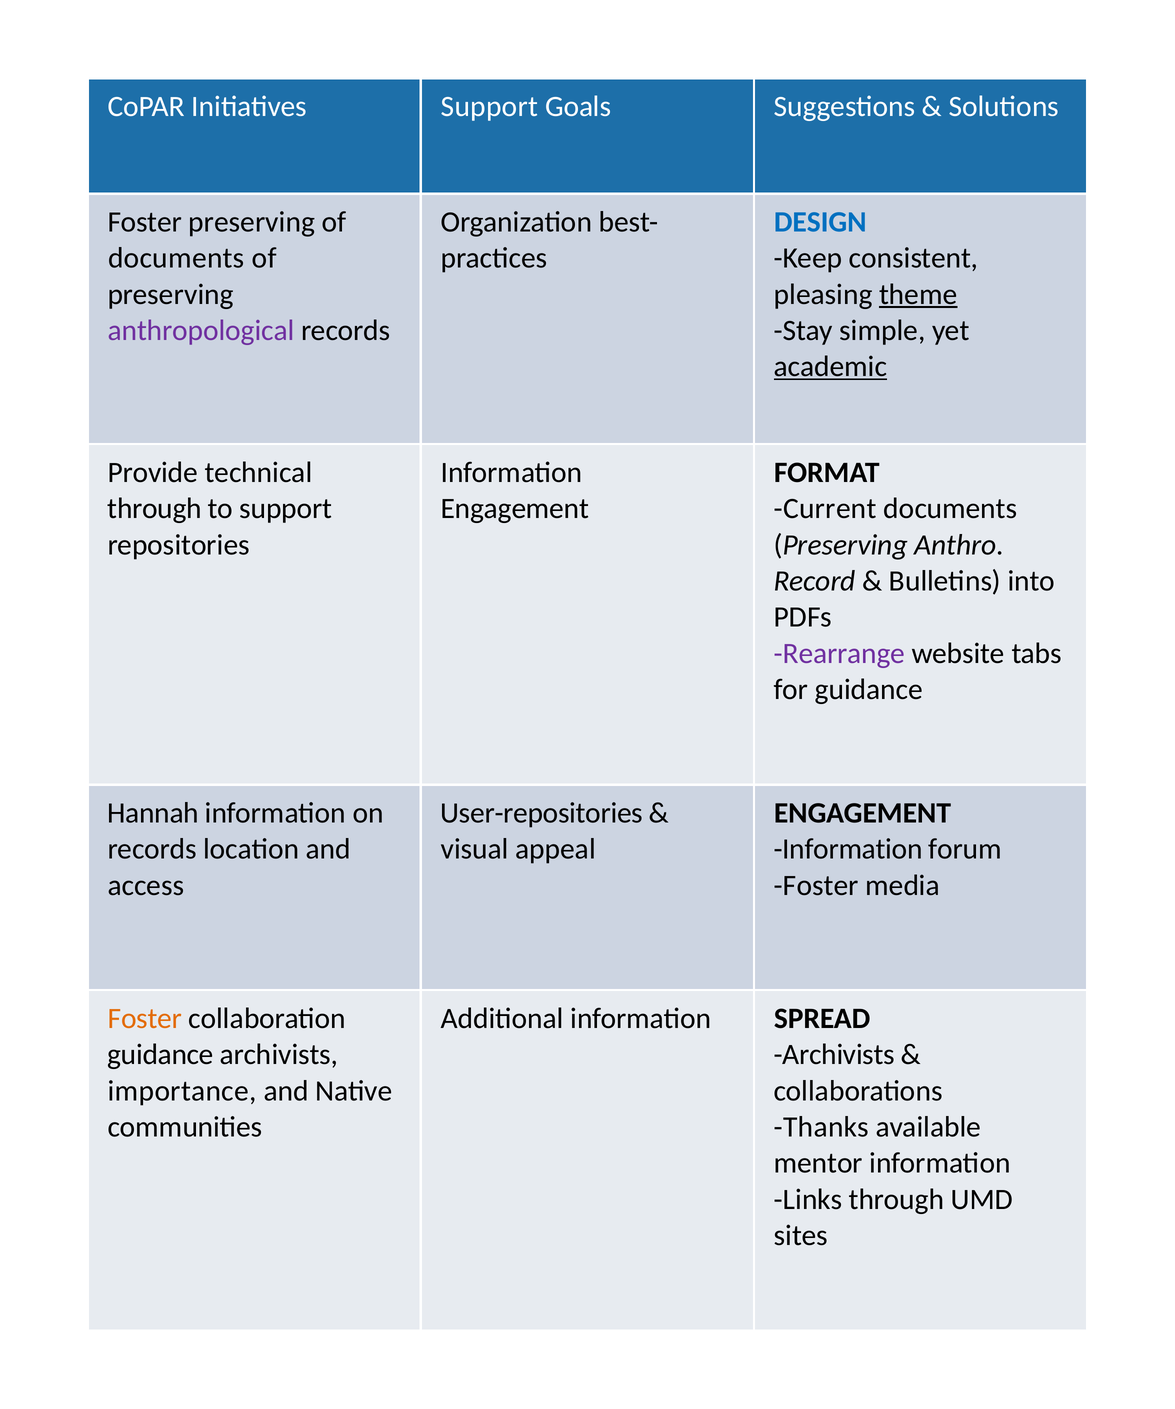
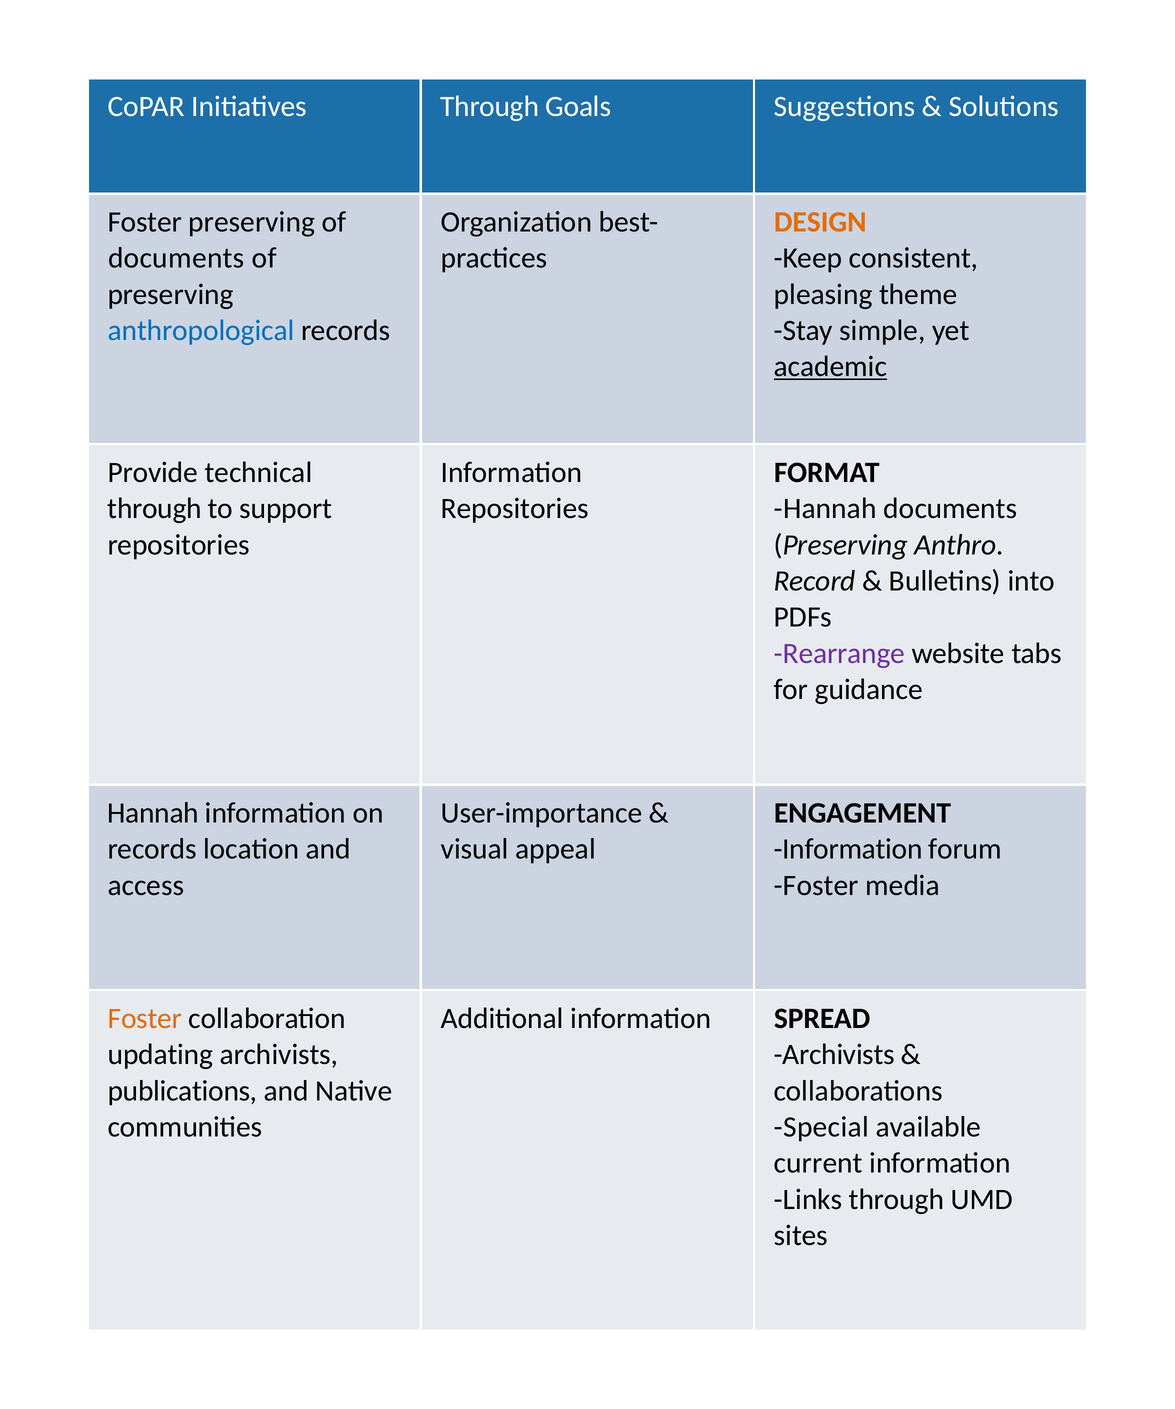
Initiatives Support: Support -> Through
DESIGN colour: blue -> orange
theme underline: present -> none
anthropological colour: purple -> blue
Engagement at (515, 509): Engagement -> Repositories
Current at (825, 509): Current -> Hannah
User-repositories: User-repositories -> User-importance
guidance at (160, 1055): guidance -> updating
importance: importance -> publications
Thanks: Thanks -> Special
mentor: mentor -> current
